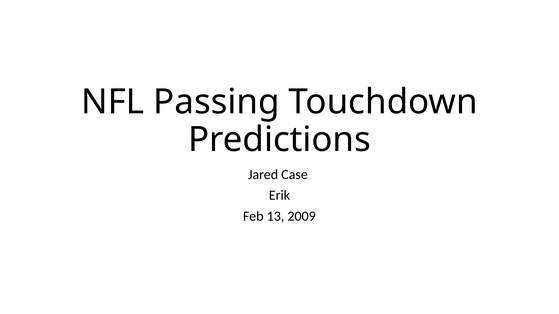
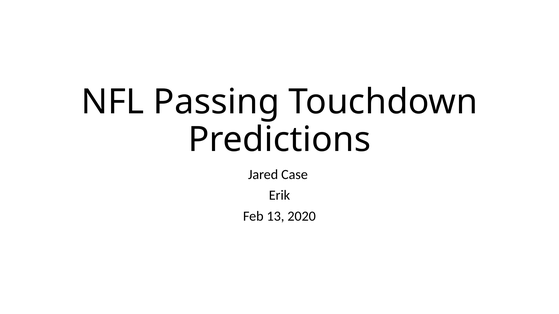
2009: 2009 -> 2020
